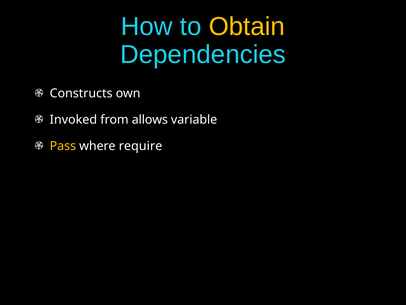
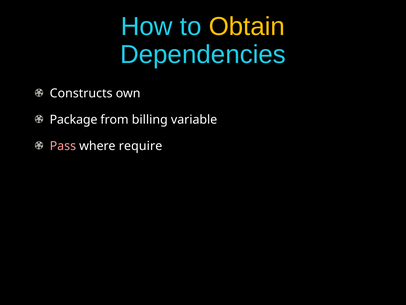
Invoked: Invoked -> Package
allows: allows -> billing
Pass colour: yellow -> pink
